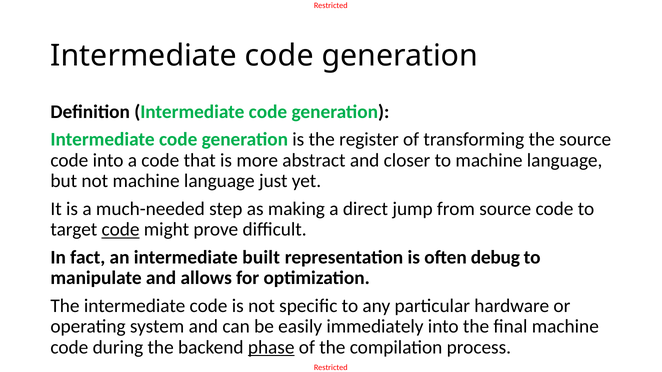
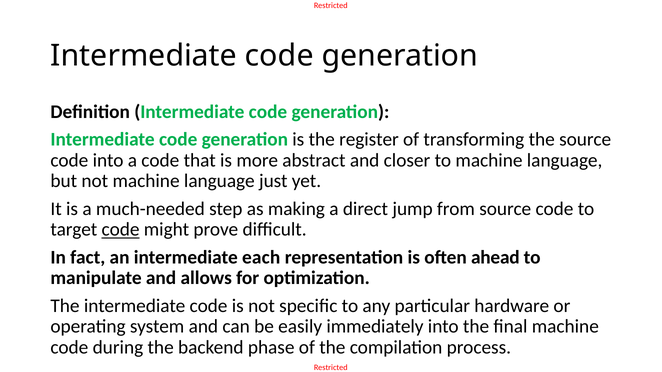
built: built -> each
debug: debug -> ahead
phase underline: present -> none
